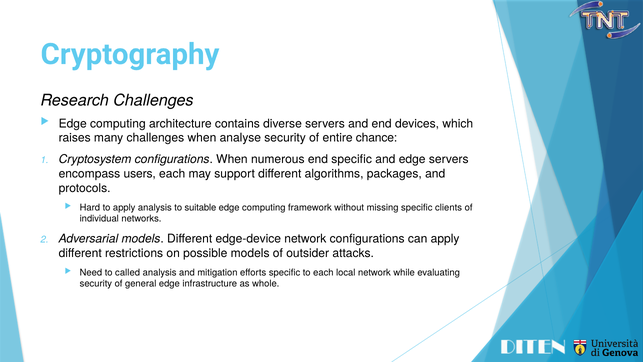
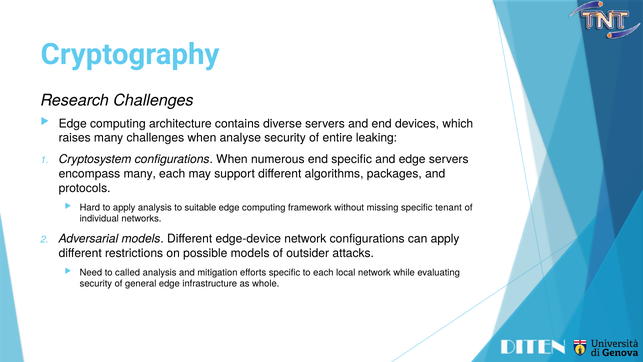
chance: chance -> leaking
encompass users: users -> many
clients: clients -> tenant
